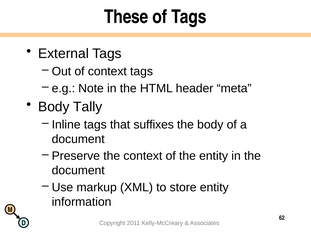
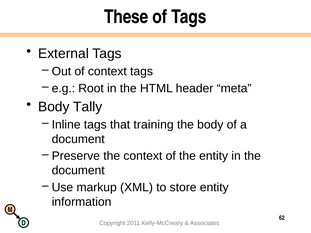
Note: Note -> Root
suffixes: suffixes -> training
